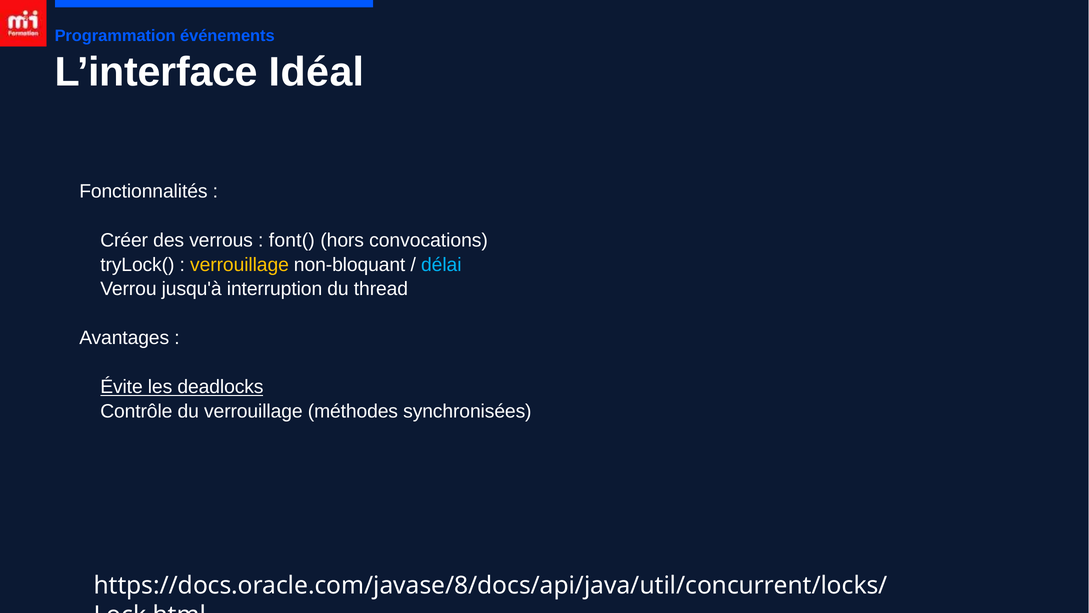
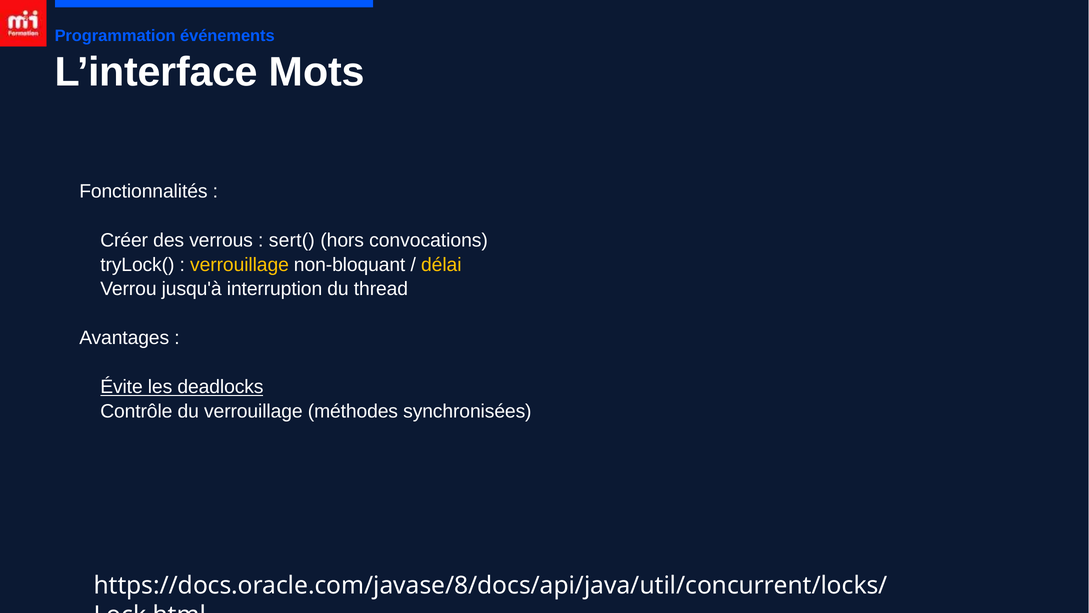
Idéal: Idéal -> Mots
font(: font( -> sert(
délai colour: light blue -> yellow
